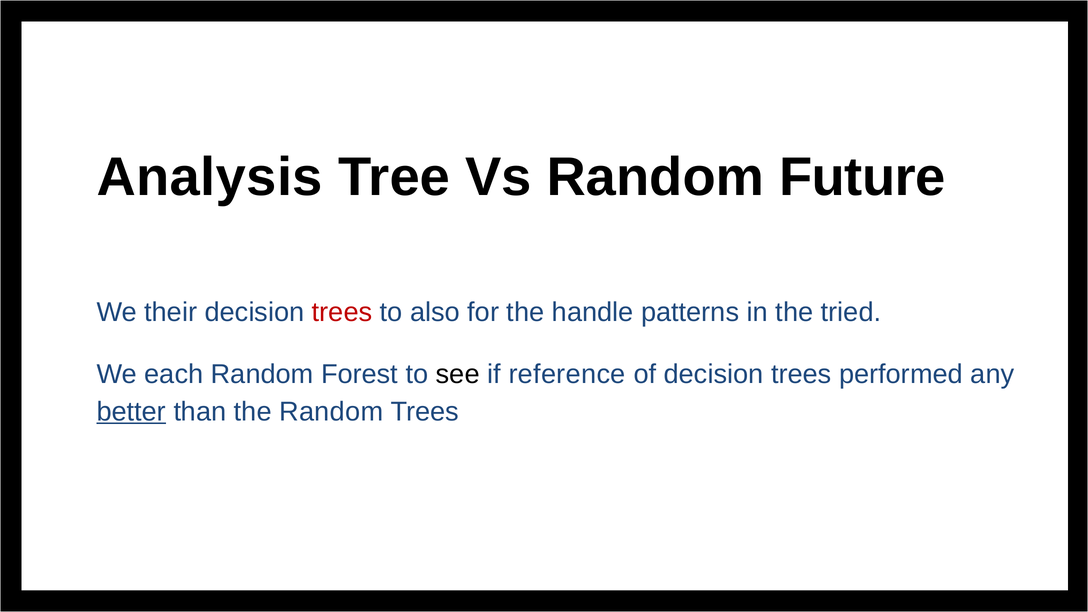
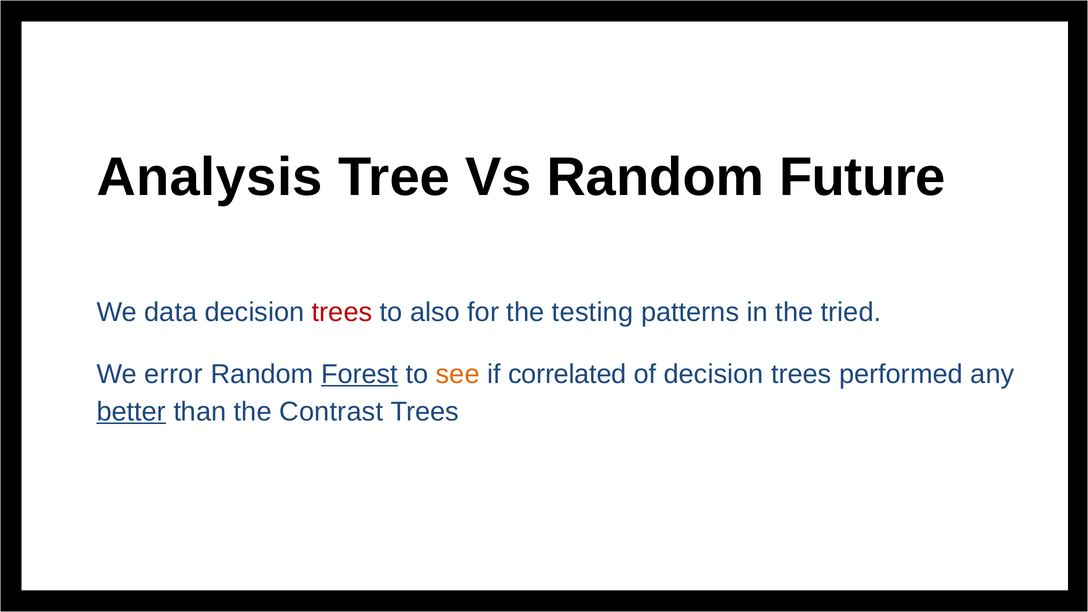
their: their -> data
handle: handle -> testing
each: each -> error
Forest underline: none -> present
see colour: black -> orange
reference: reference -> correlated
the Random: Random -> Contrast
